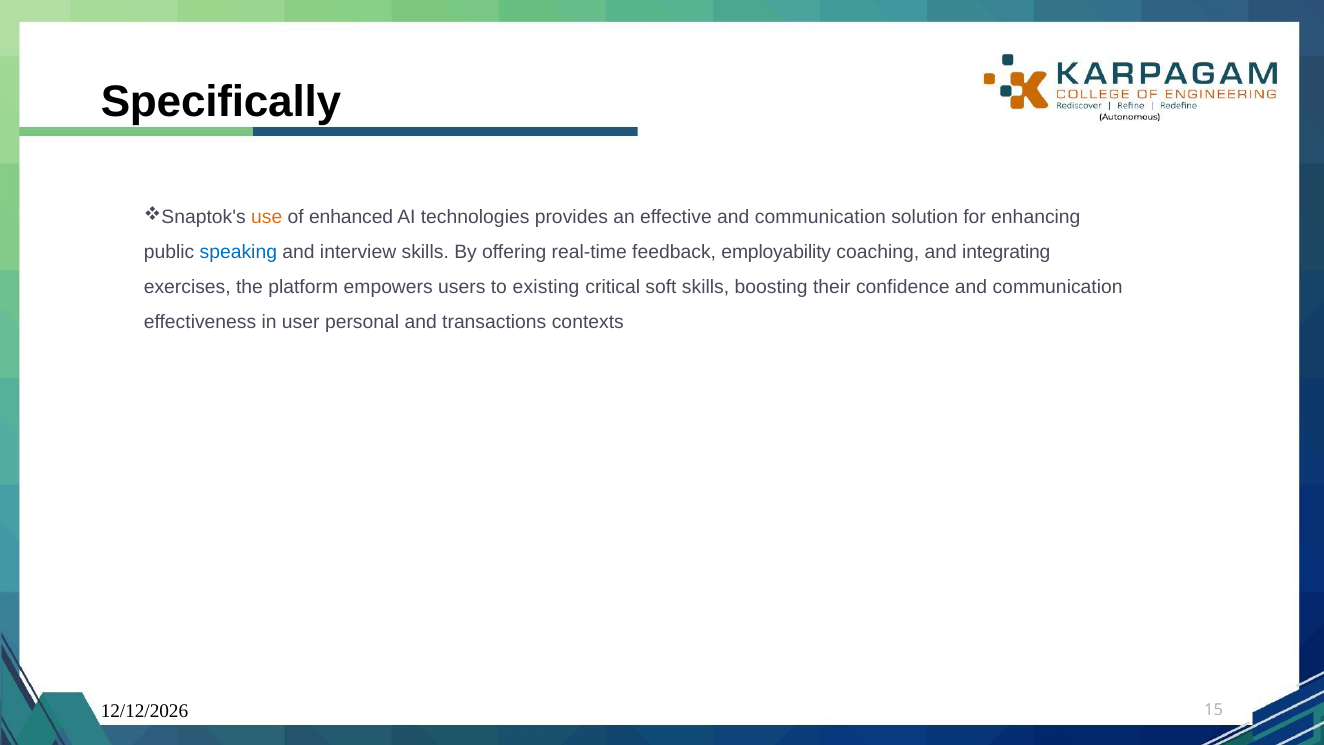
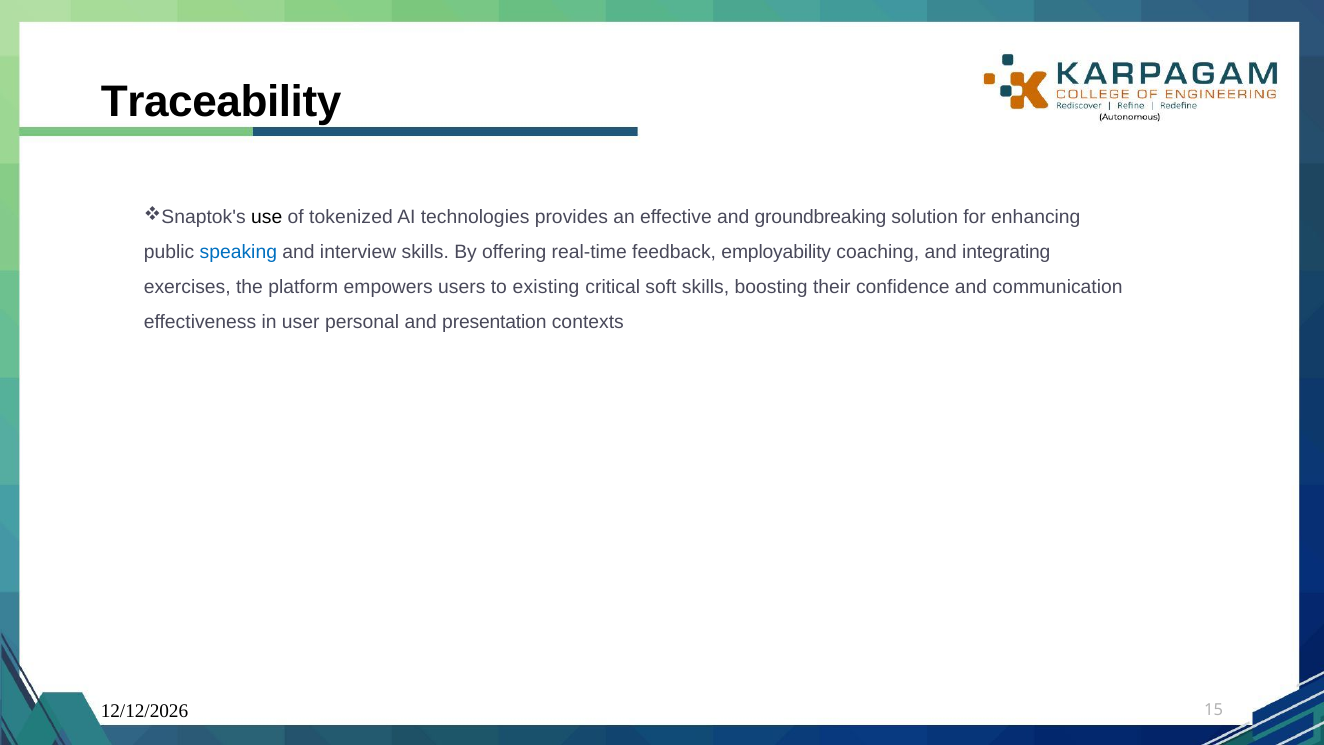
Specifically: Specifically -> Traceability
use colour: orange -> black
enhanced: enhanced -> tokenized
effective and communication: communication -> groundbreaking
transactions: transactions -> presentation
